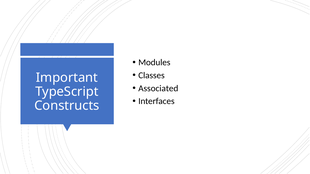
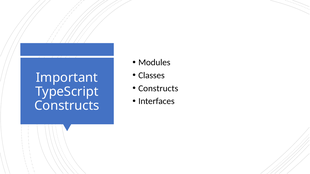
Associated at (158, 89): Associated -> Constructs
